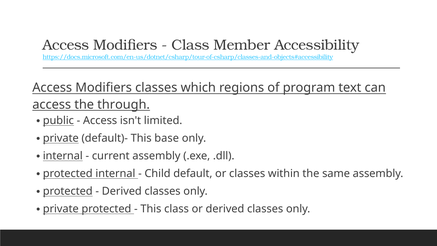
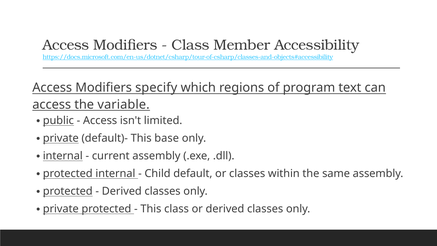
Modifiers classes: classes -> specify
through: through -> variable
